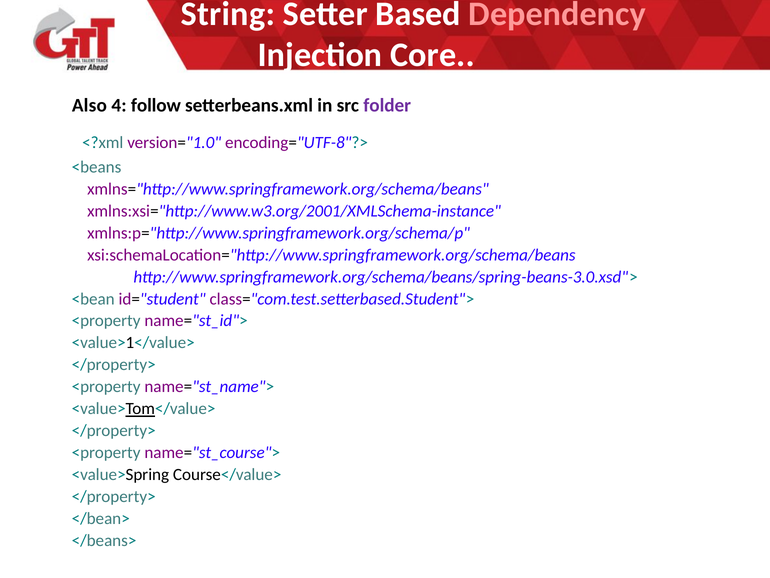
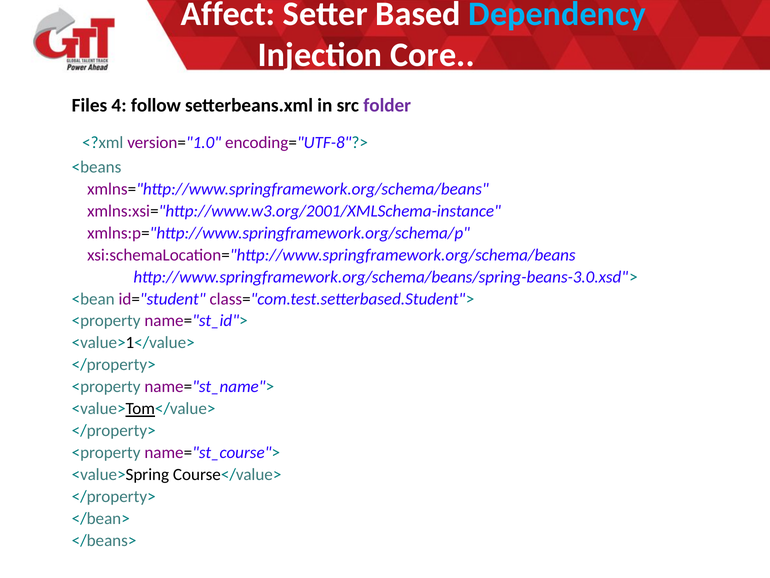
String: String -> Affect
Dependency colour: pink -> light blue
Also: Also -> Files
